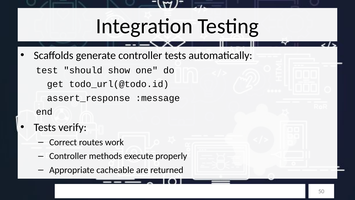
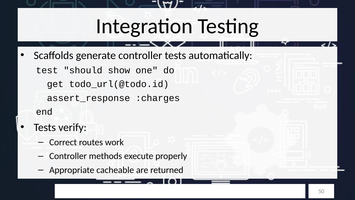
:message: :message -> :charges
